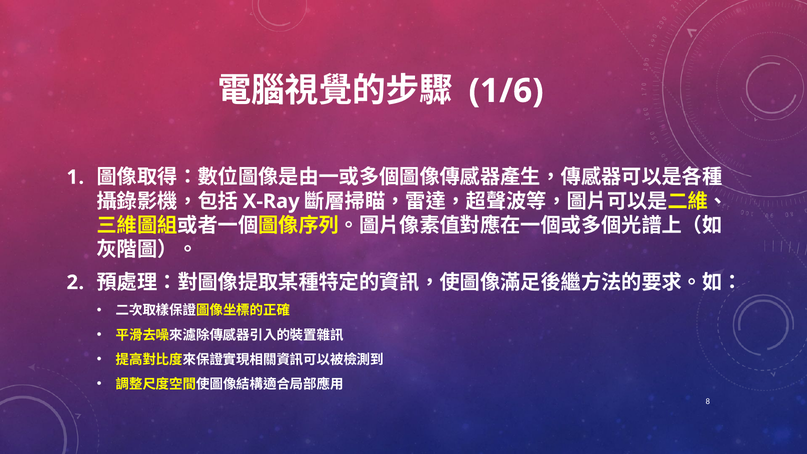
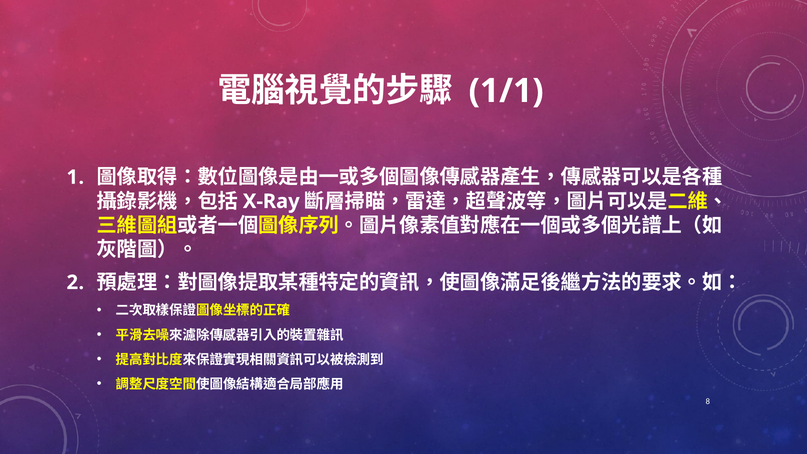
1/6: 1/6 -> 1/1
